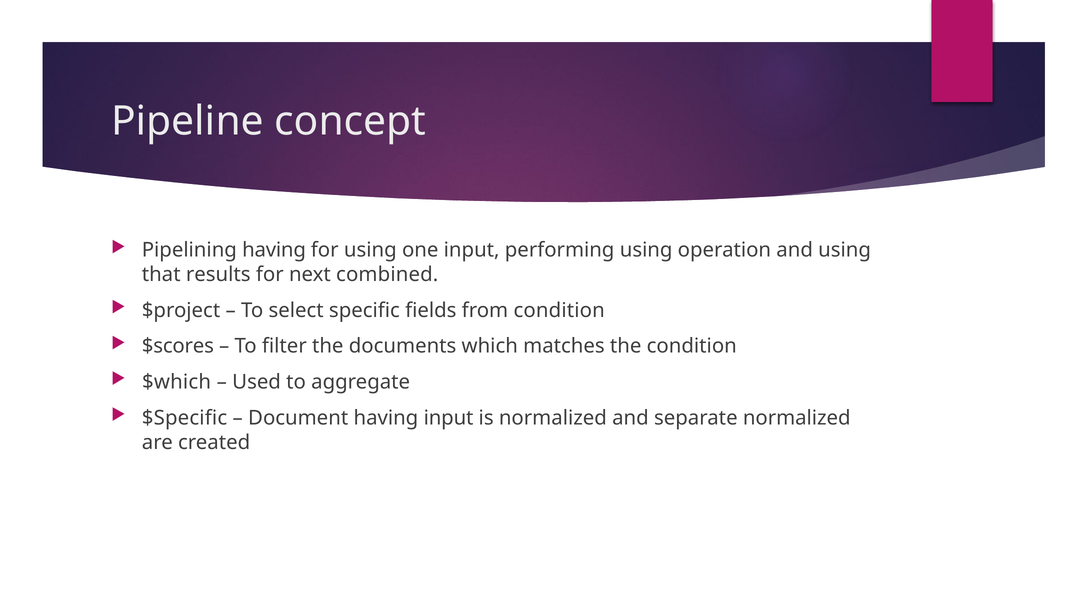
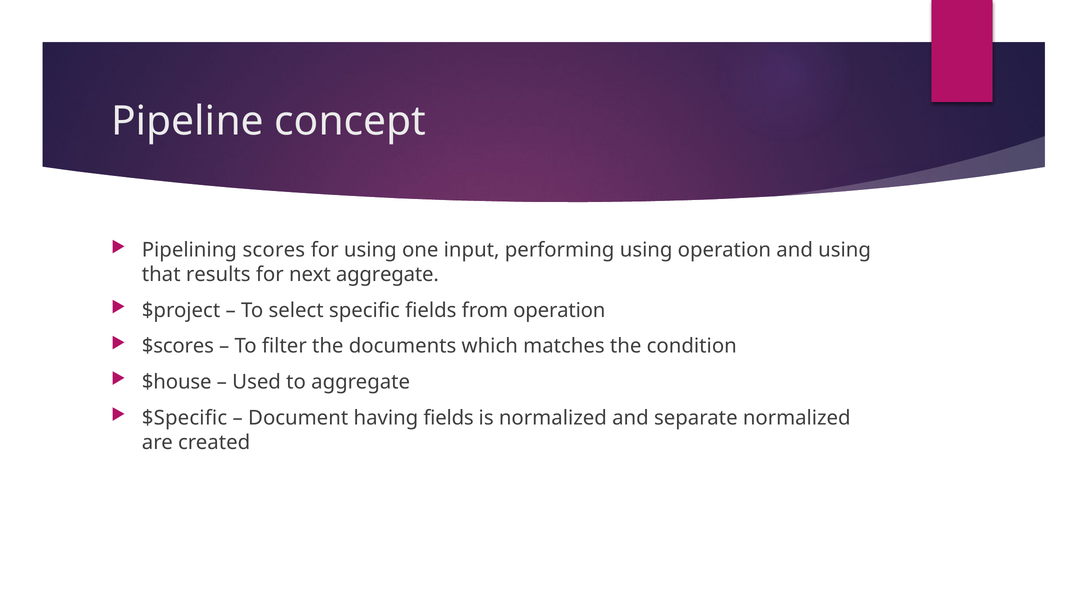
Pipelining having: having -> scores
next combined: combined -> aggregate
from condition: condition -> operation
$which: $which -> $house
having input: input -> fields
